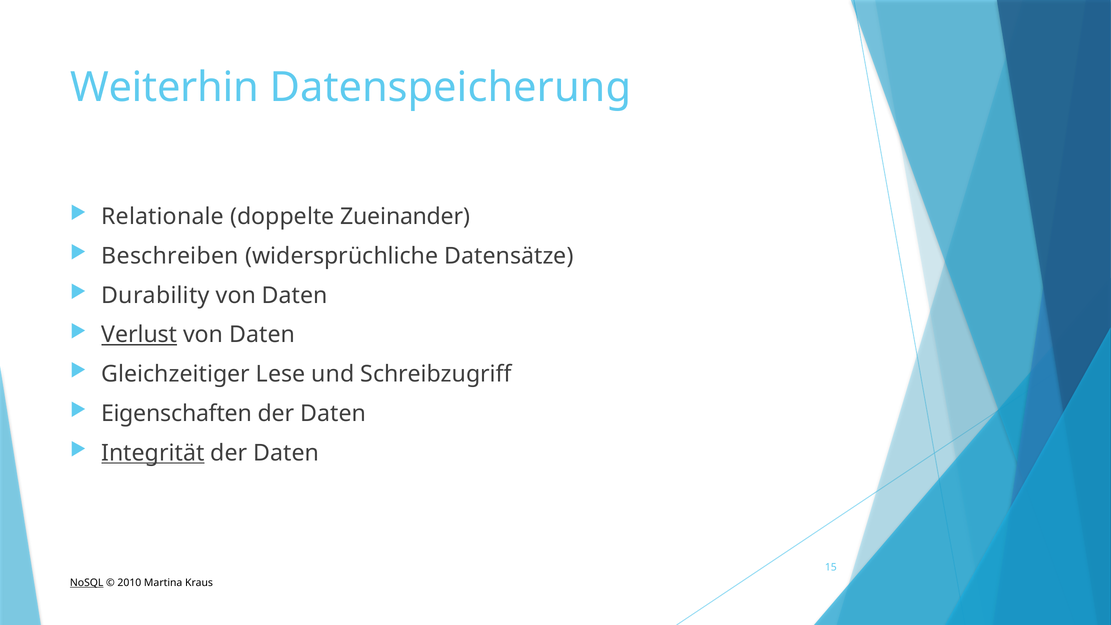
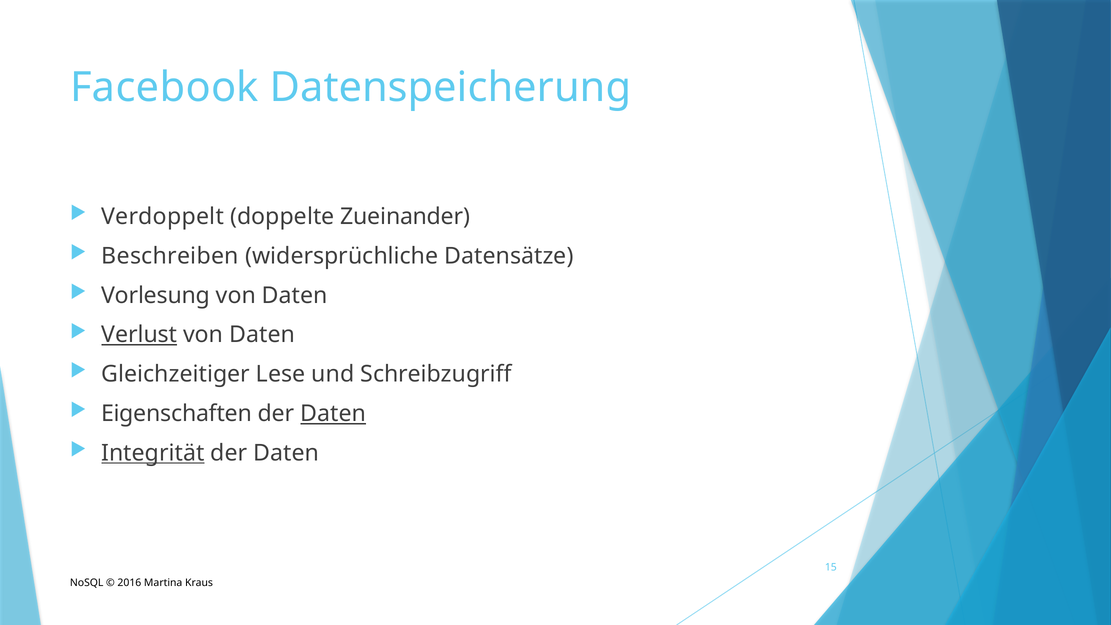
Weiterhin: Weiterhin -> Facebook
Relationale: Relationale -> Verdoppelt
Durability: Durability -> Vorlesung
Daten at (333, 414) underline: none -> present
NoSQL underline: present -> none
2010: 2010 -> 2016
